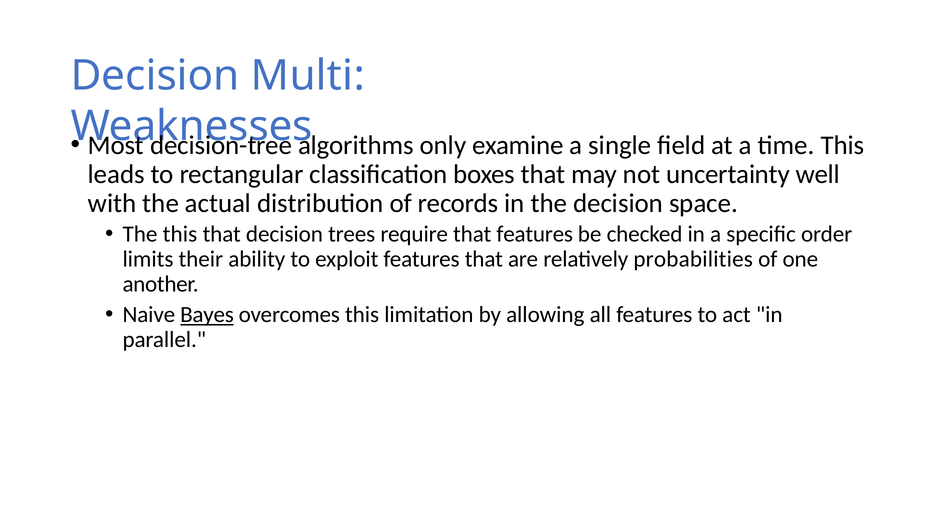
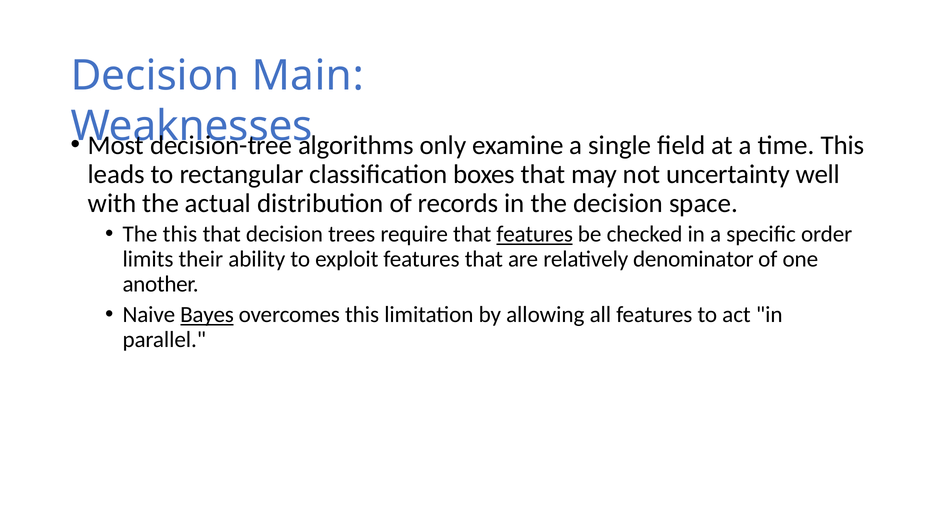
Multi: Multi -> Main
features at (535, 234) underline: none -> present
probabilities: probabilities -> denominator
